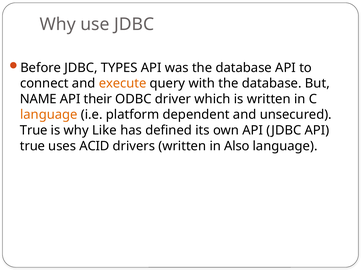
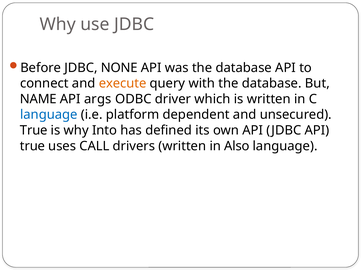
TYPES: TYPES -> NONE
their: their -> args
language at (49, 115) colour: orange -> blue
Like: Like -> Into
ACID: ACID -> CALL
